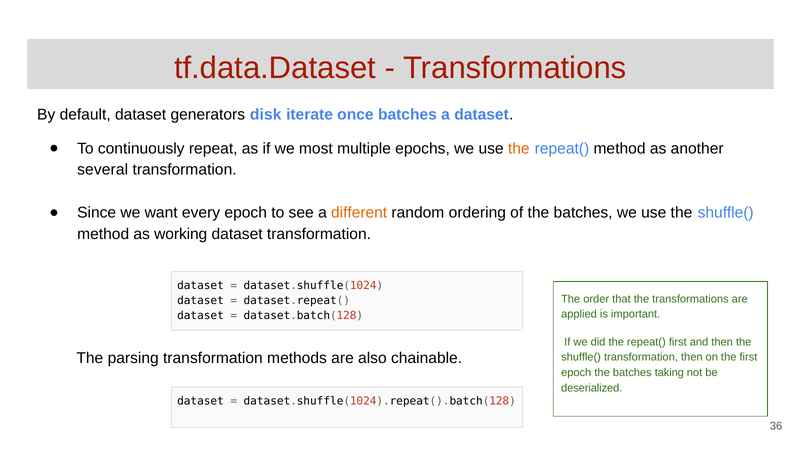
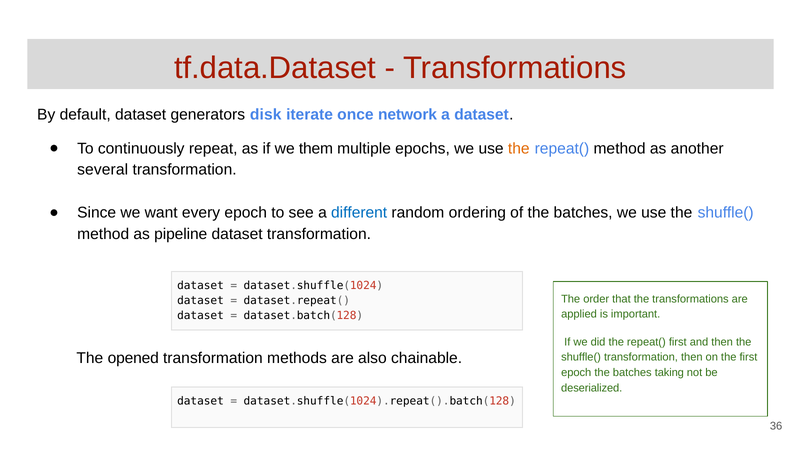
once batches: batches -> network
most: most -> them
different colour: orange -> blue
working: working -> pipeline
parsing: parsing -> opened
